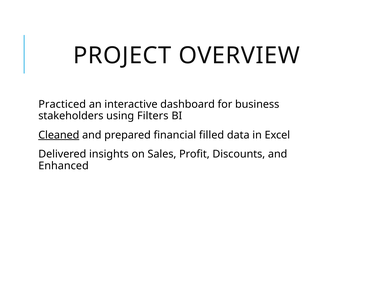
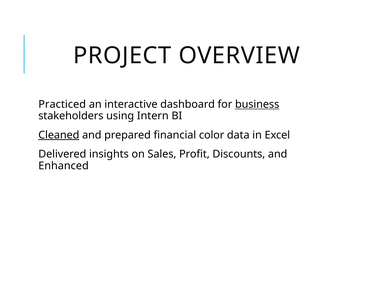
business underline: none -> present
Filters: Filters -> Intern
filled: filled -> color
